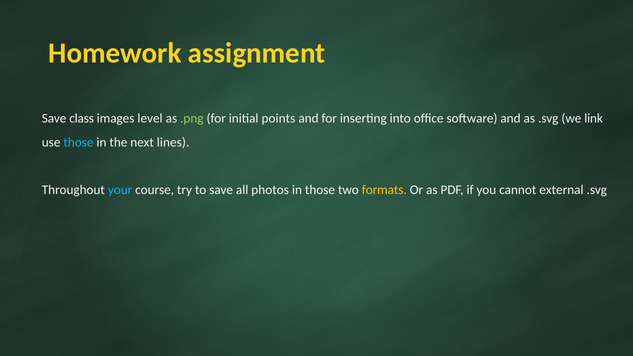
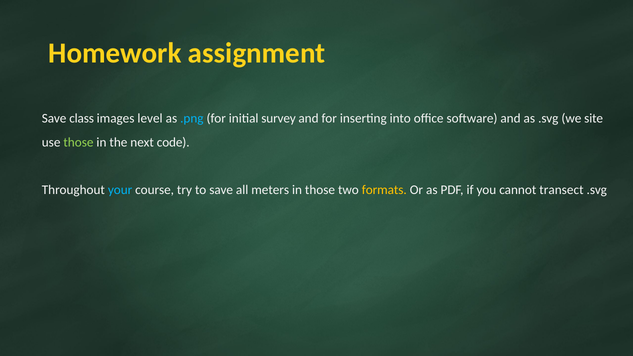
.png colour: light green -> light blue
points: points -> survey
link: link -> site
those at (78, 142) colour: light blue -> light green
lines: lines -> code
photos: photos -> meters
external: external -> transect
